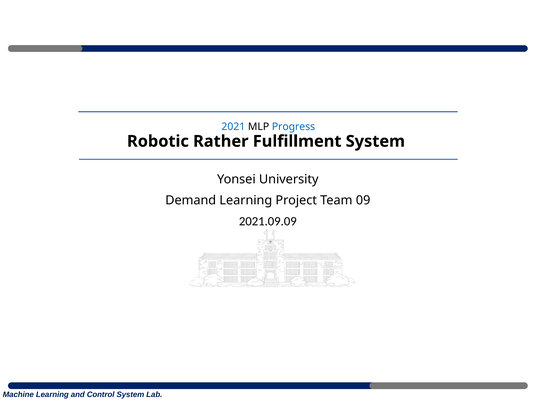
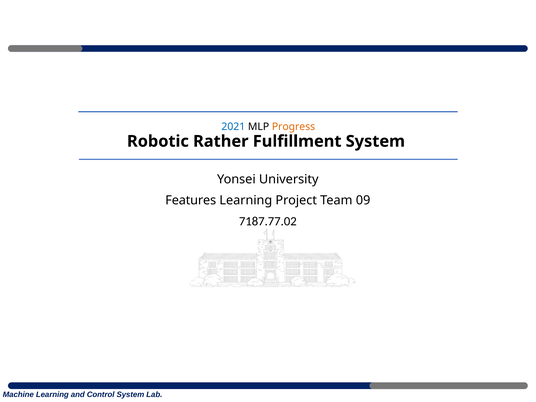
Progress colour: blue -> orange
Demand: Demand -> Features
2021.09.09: 2021.09.09 -> 7187.77.02
